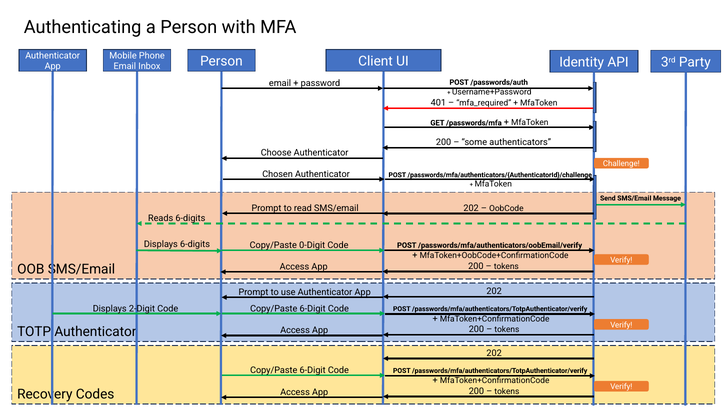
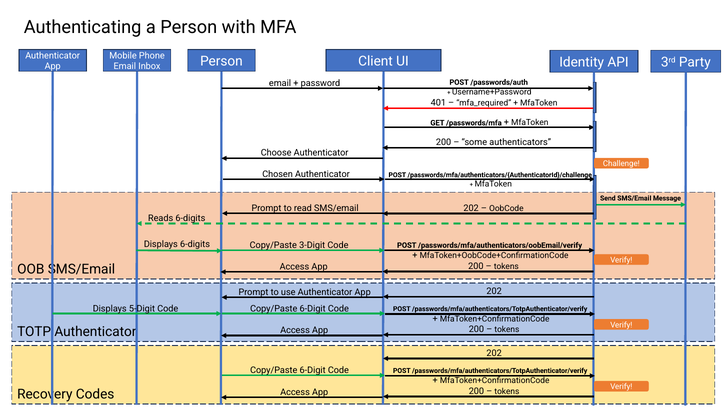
0-Digit: 0-Digit -> 3-Digit
2-Digit: 2-Digit -> 5-Digit
